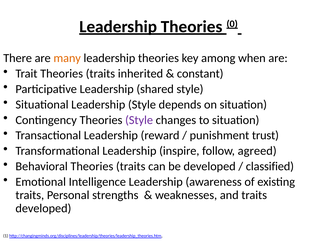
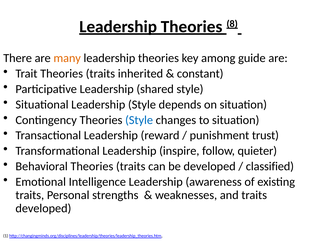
0: 0 -> 8
when: when -> guide
Style at (139, 120) colour: purple -> blue
agreed: agreed -> quieter
